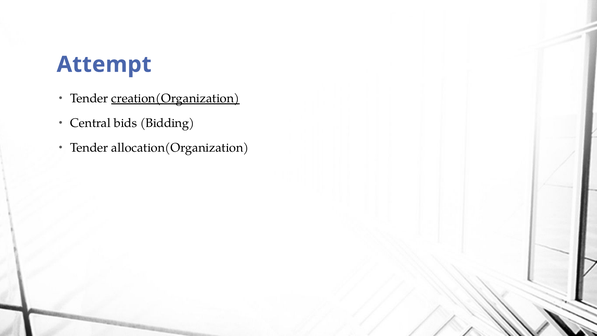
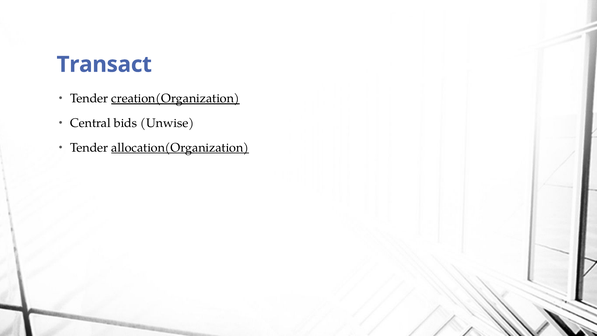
Attempt: Attempt -> Transact
Bidding: Bidding -> Unwise
allocation(Organization underline: none -> present
